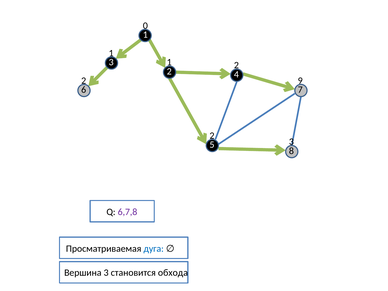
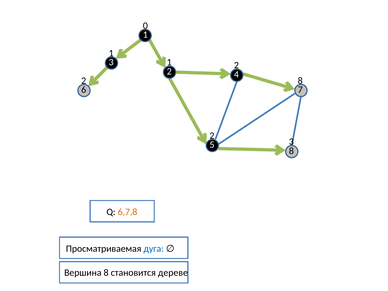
2 9: 9 -> 8
6,7,8 colour: purple -> orange
Вершина 3: 3 -> 8
обхода: обхода -> дереве
